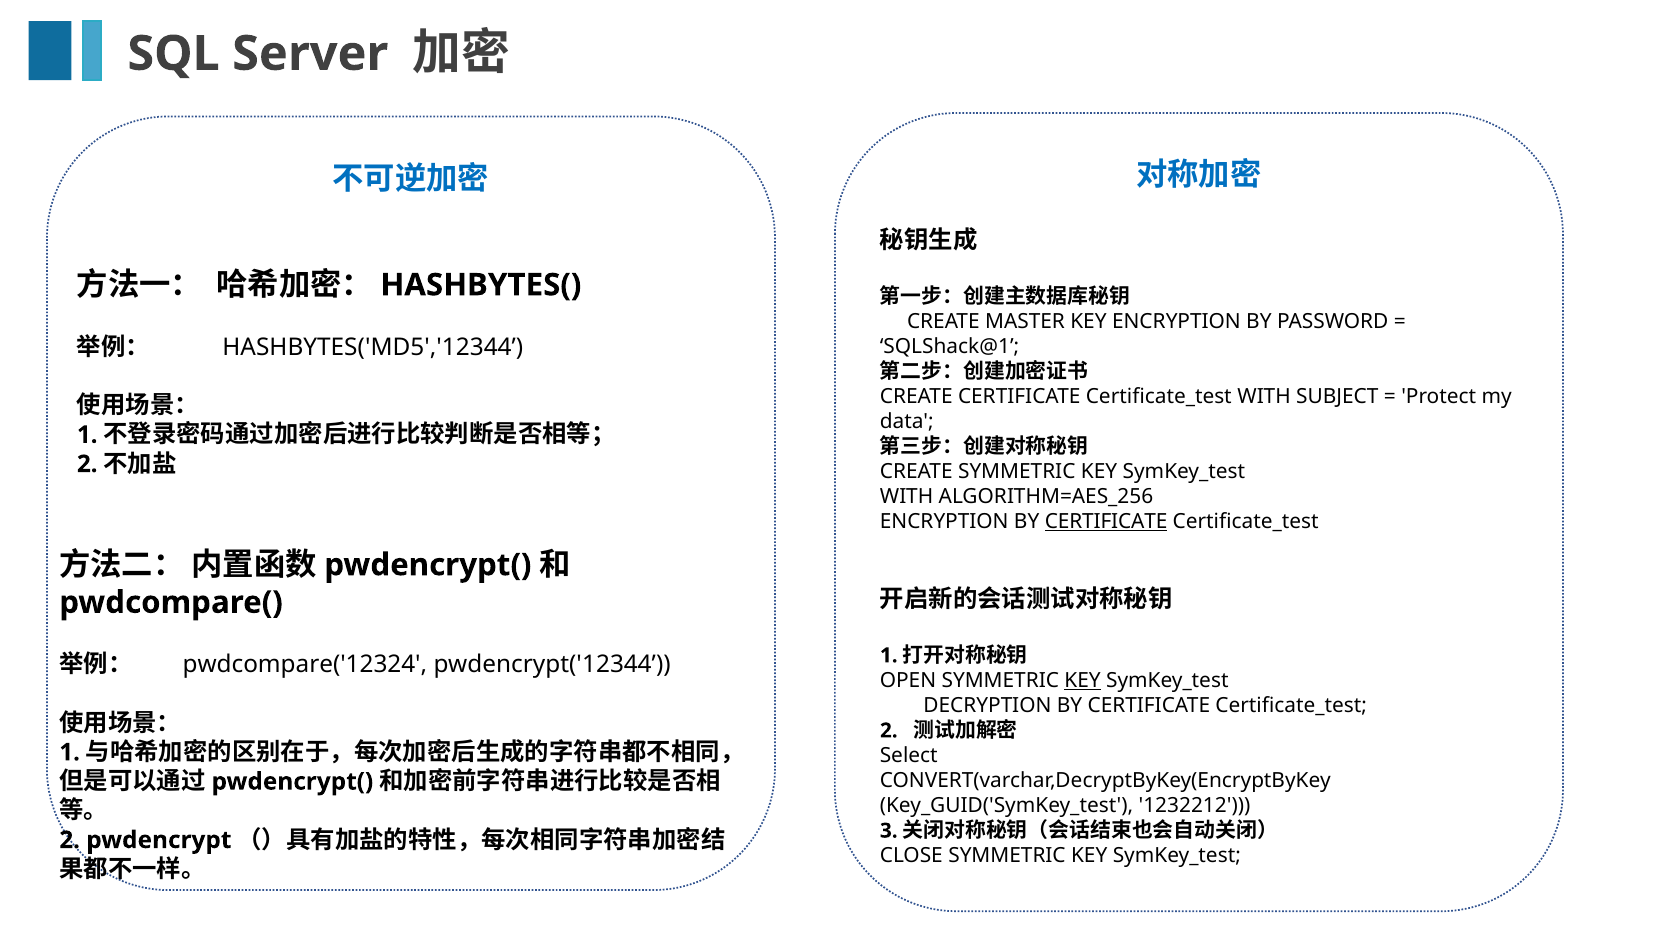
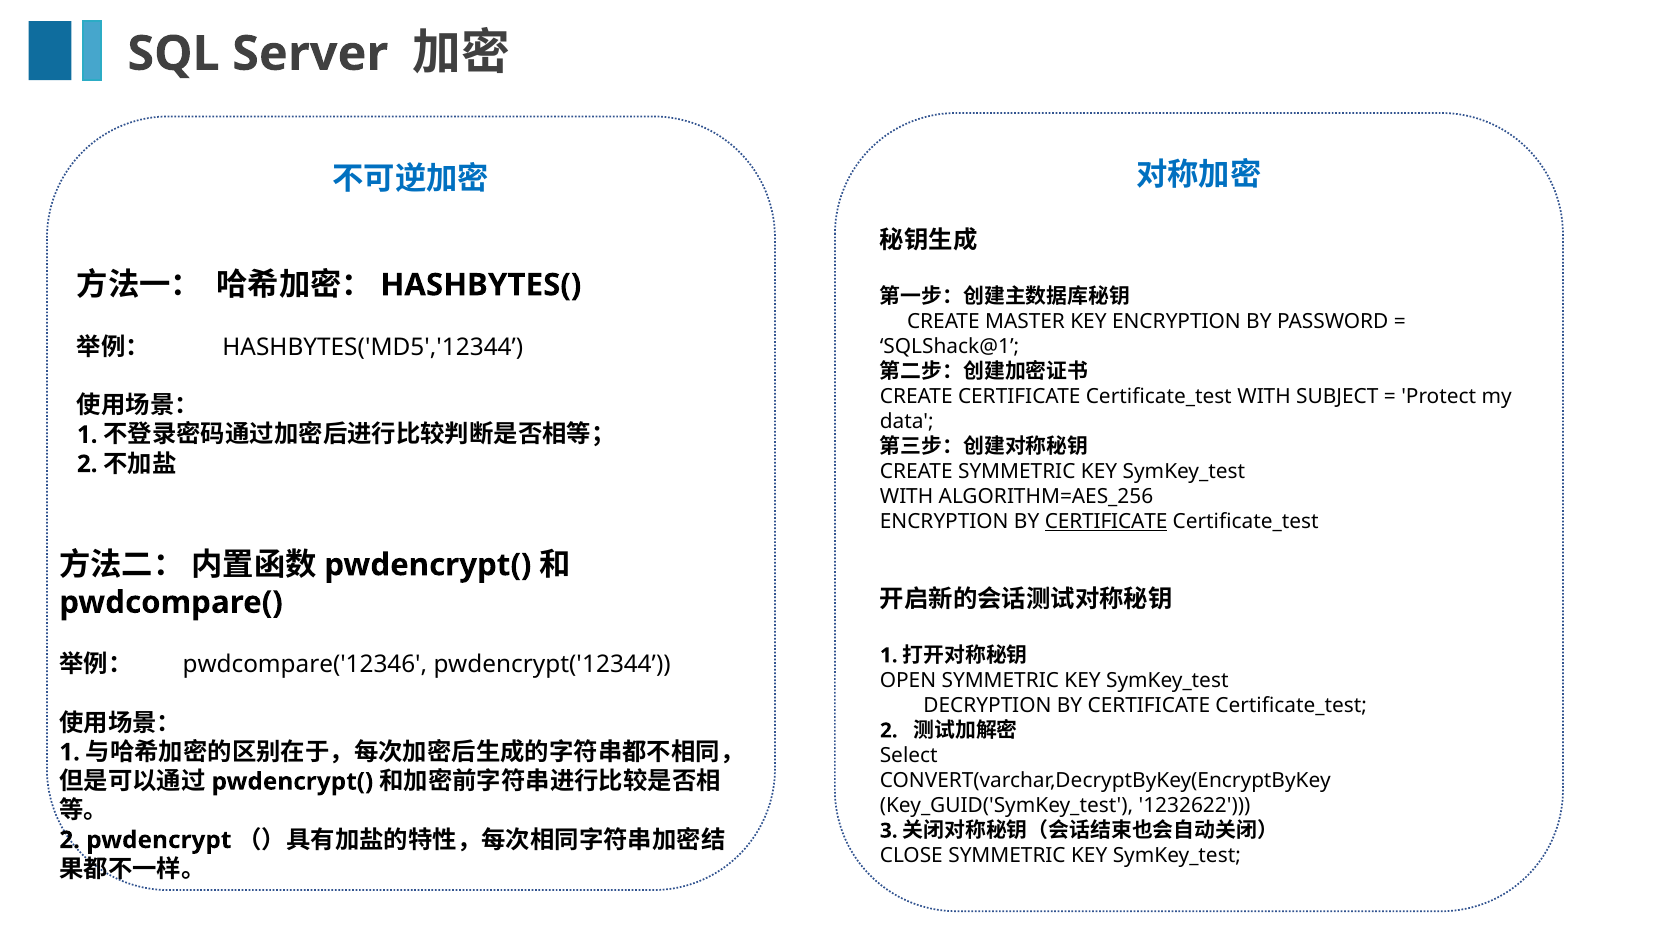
pwdcompare('12324: pwdcompare('12324 -> pwdcompare('12346
KEY at (1083, 681) underline: present -> none
1232212: 1232212 -> 1232622
